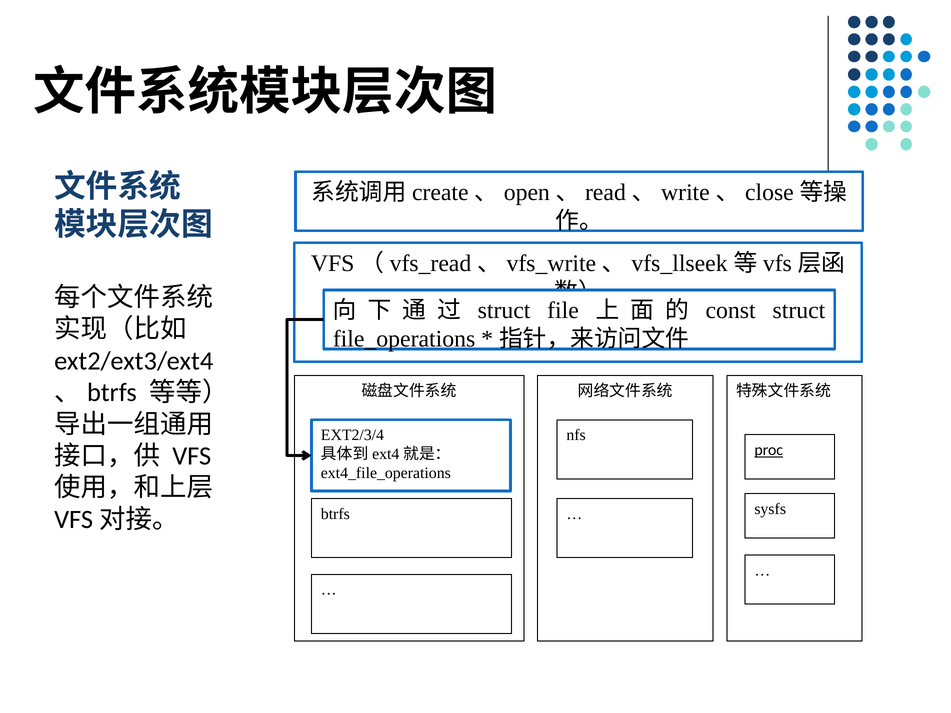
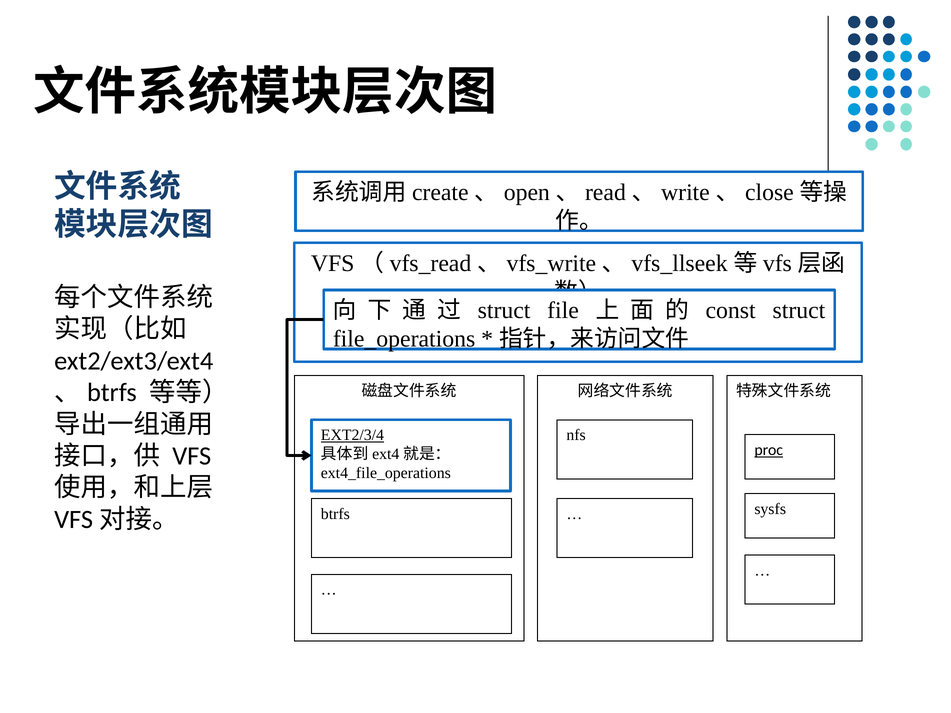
EXT2/3/4 underline: none -> present
